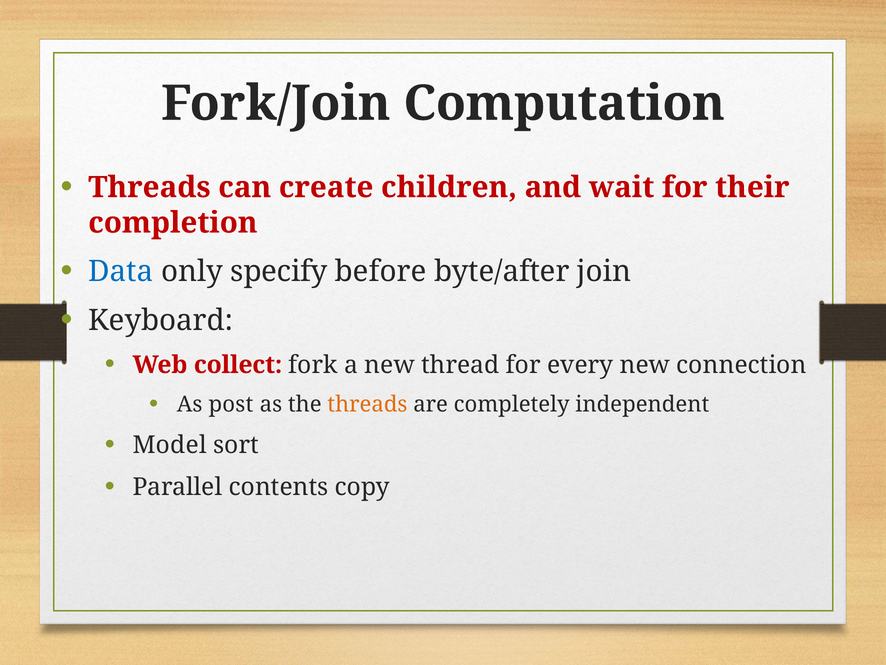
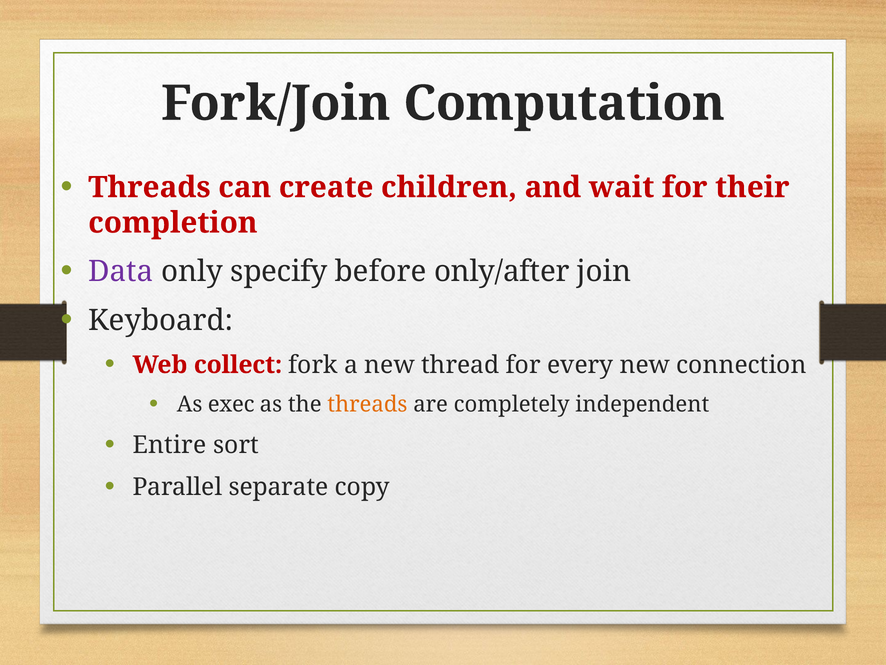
Data colour: blue -> purple
byte/after: byte/after -> only/after
post: post -> exec
Model: Model -> Entire
contents: contents -> separate
